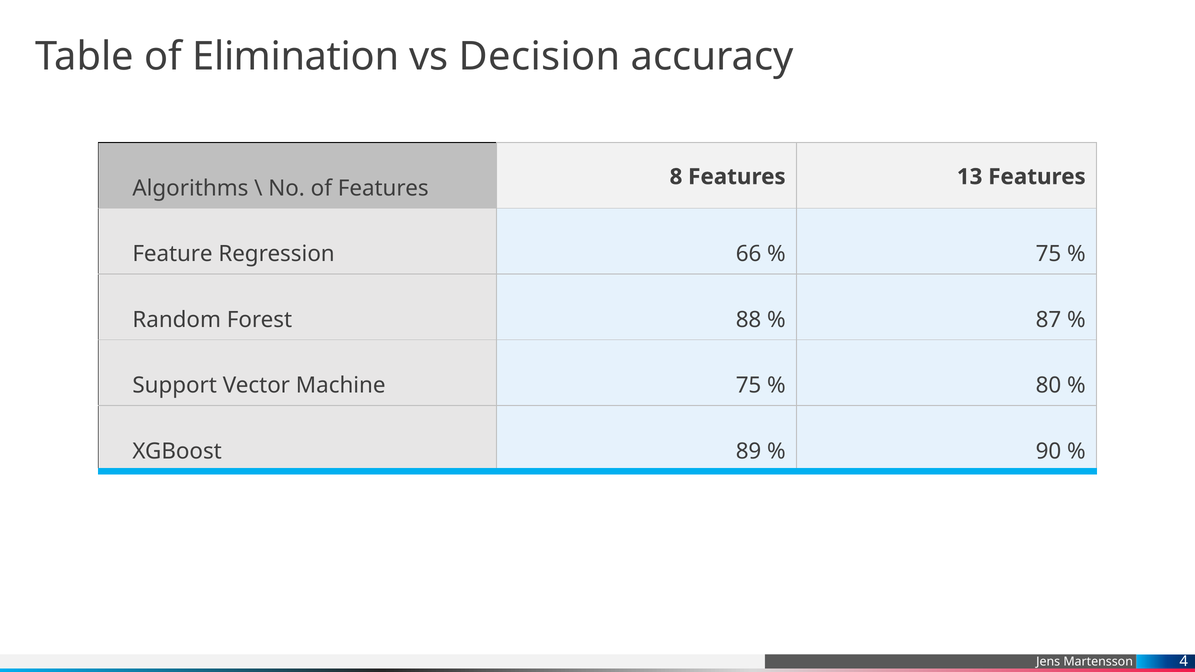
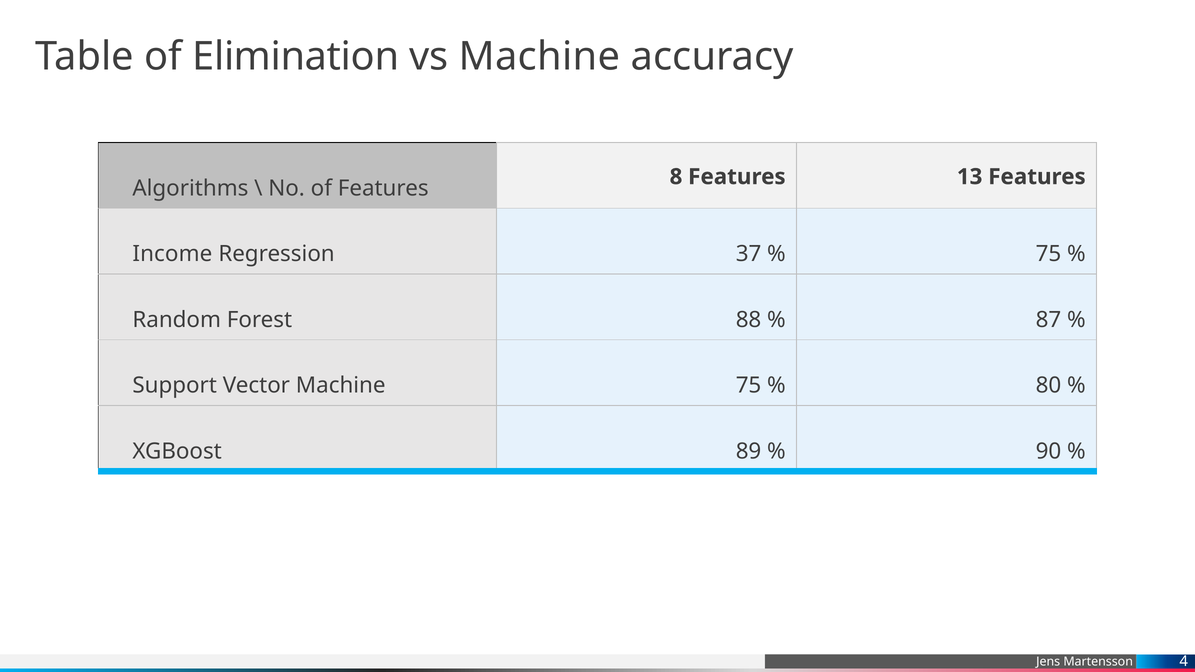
vs Decision: Decision -> Machine
Feature: Feature -> Income
66: 66 -> 37
